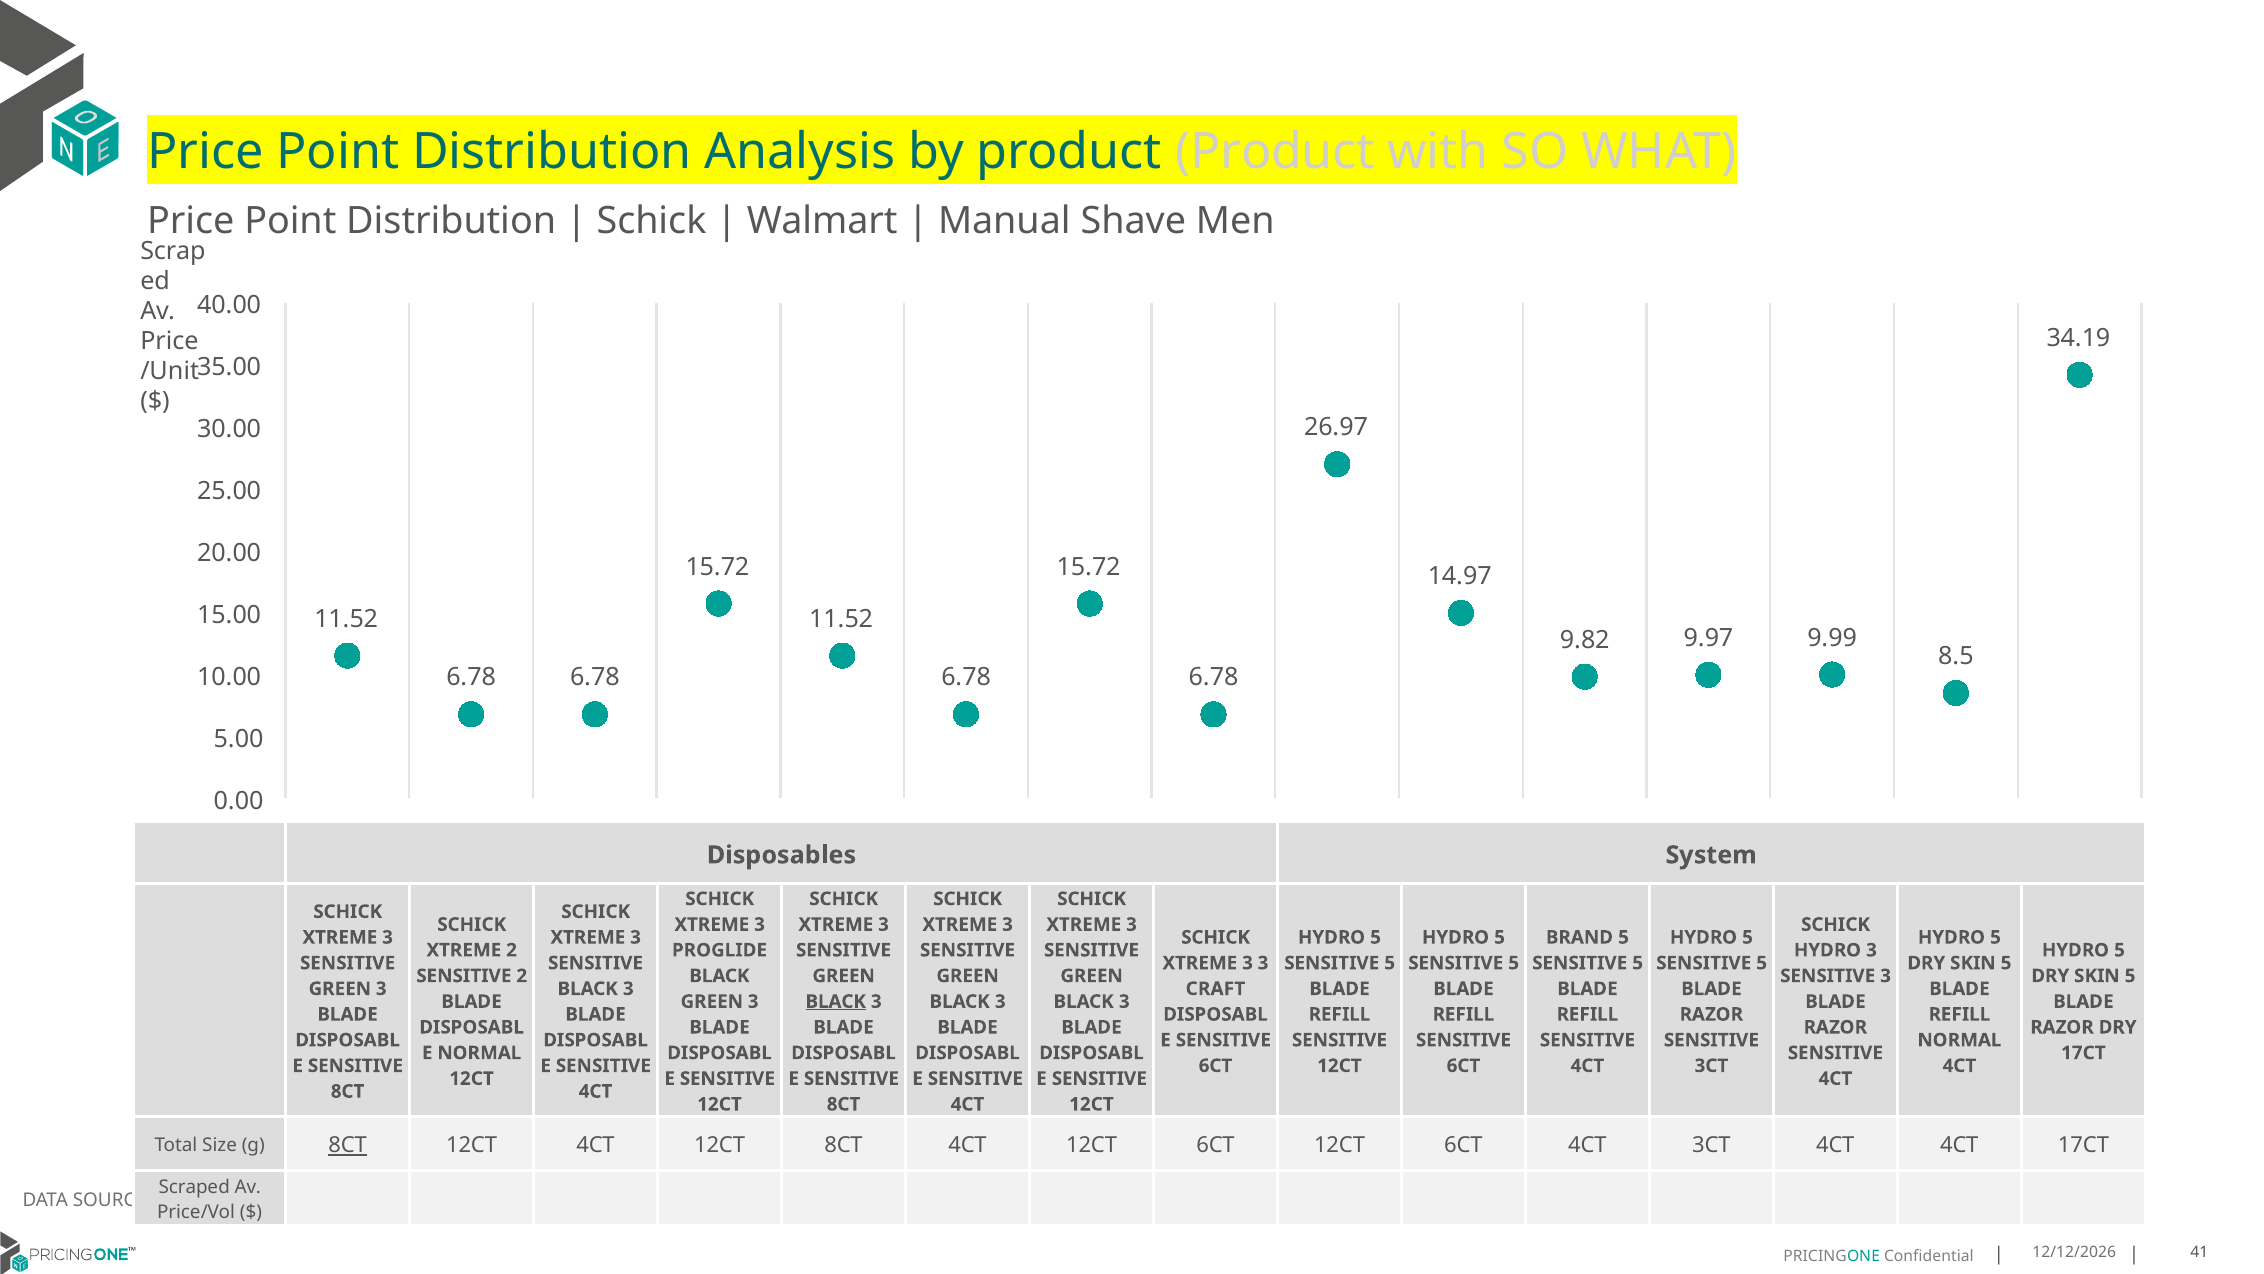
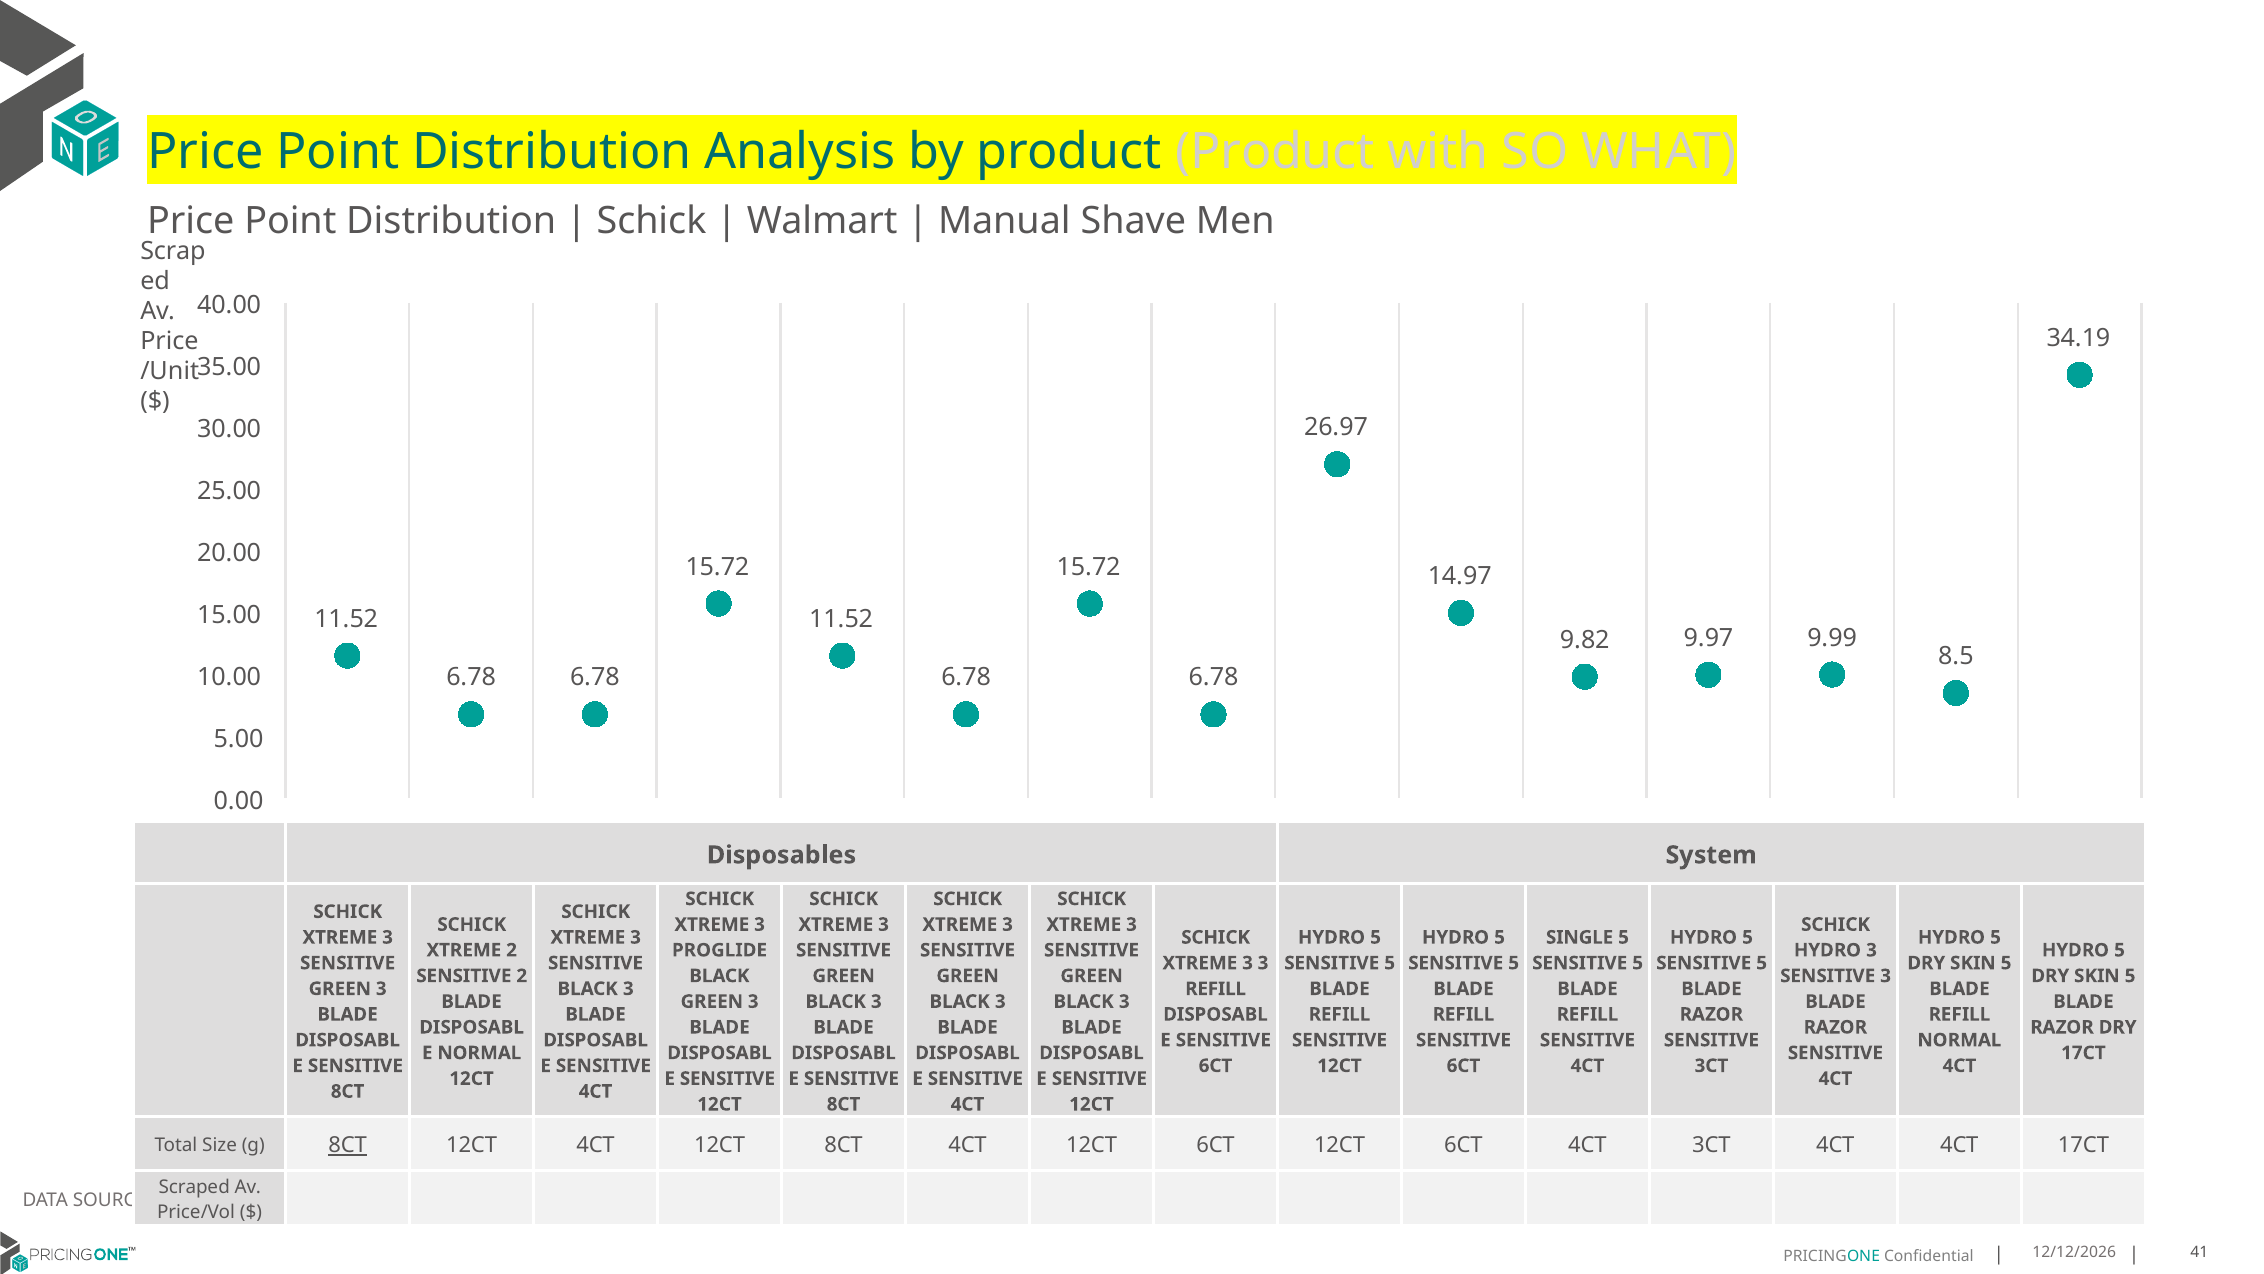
BRAND: BRAND -> SINGLE
CRAFT at (1215, 988): CRAFT -> REFILL
BLACK at (836, 1001) underline: present -> none
